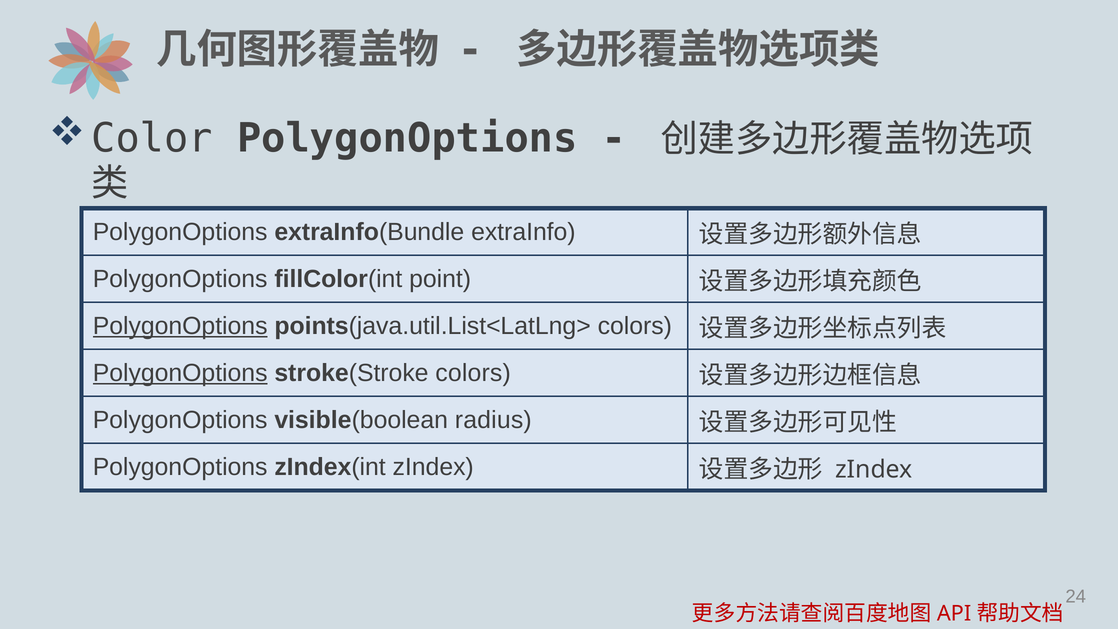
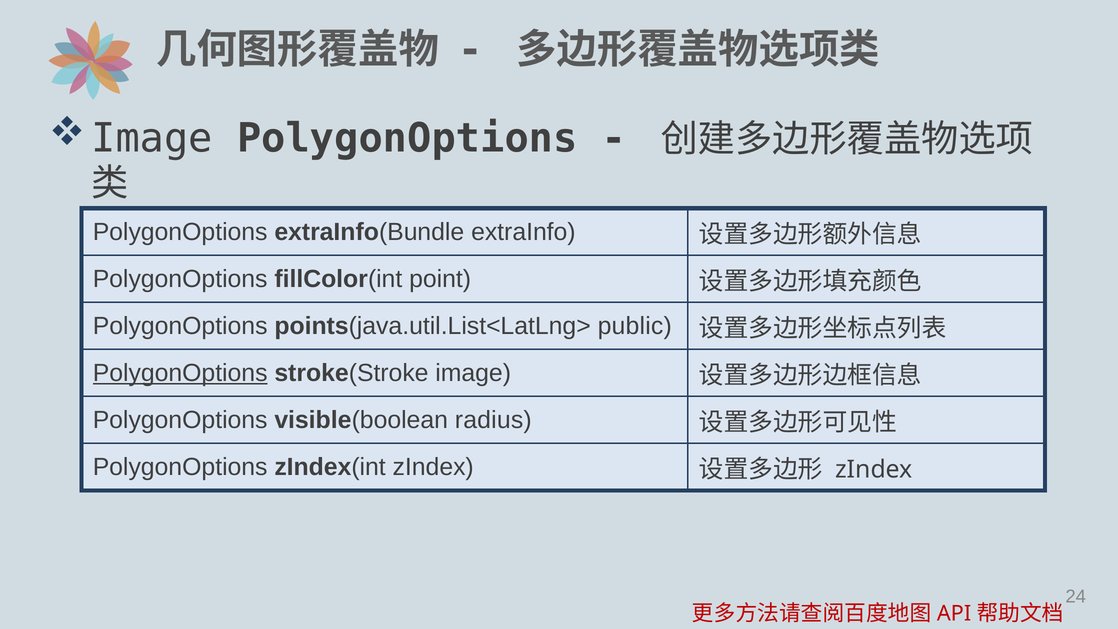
Color at (152, 138): Color -> Image
PolygonOptions at (180, 326) underline: present -> none
points(java.util.List<LatLng> colors: colors -> public
stroke(Stroke colors: colors -> image
